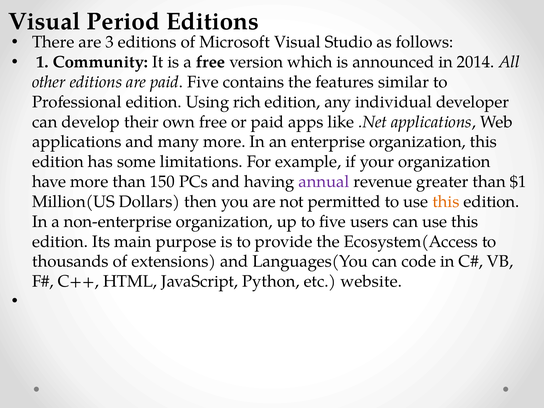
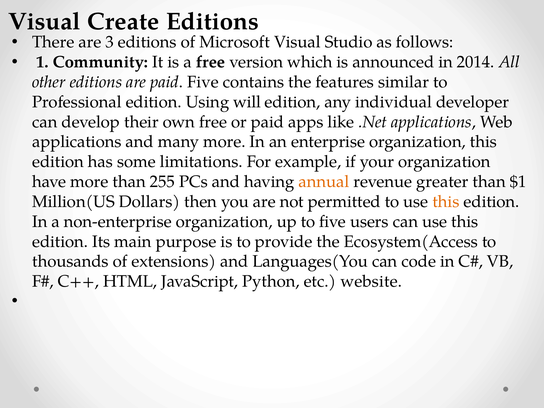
Period: Period -> Create
rich: rich -> will
150: 150 -> 255
annual colour: purple -> orange
